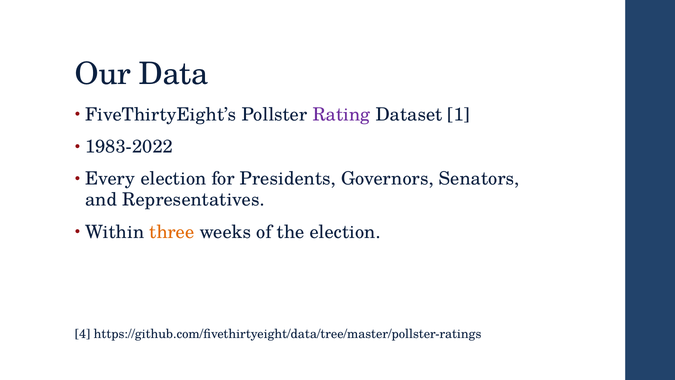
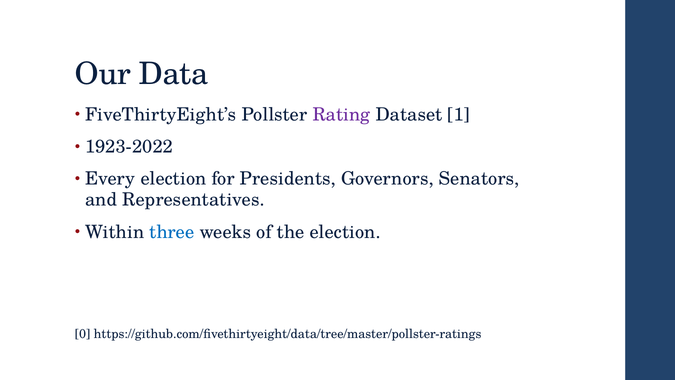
1983-2022: 1983-2022 -> 1923-2022
three colour: orange -> blue
4: 4 -> 0
